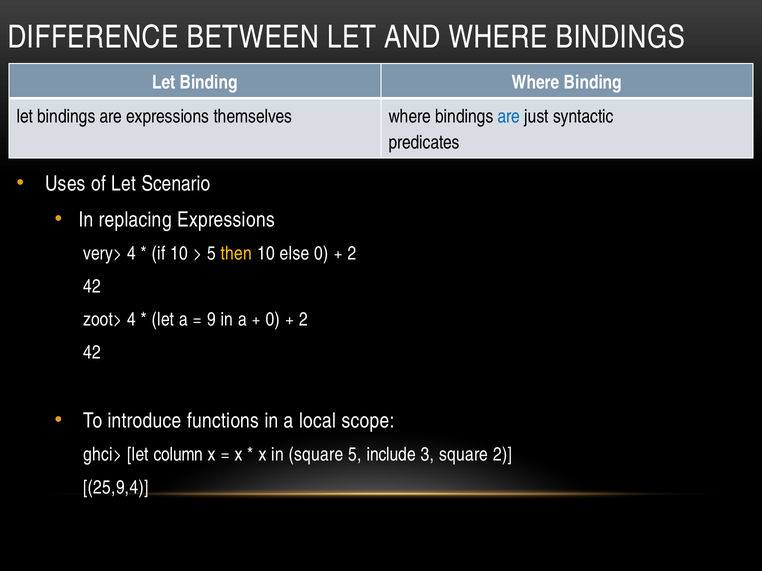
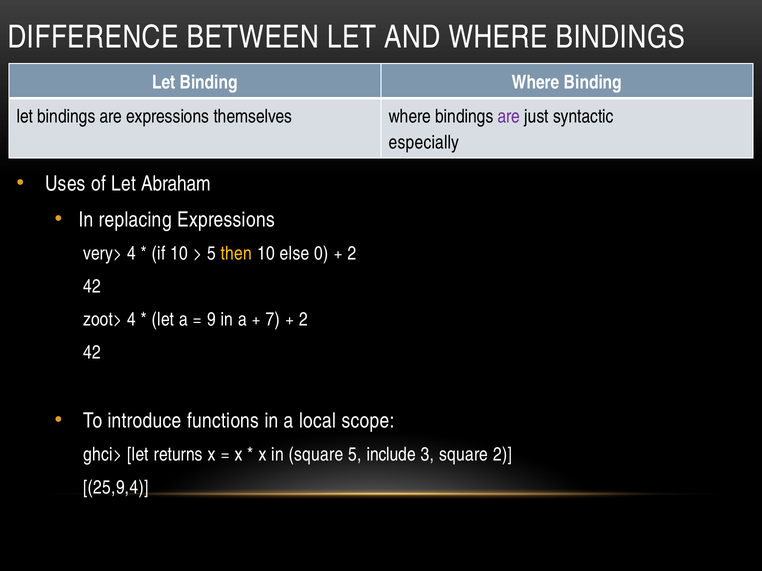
are at (509, 117) colour: blue -> purple
predicates: predicates -> especially
Scenario: Scenario -> Abraham
0 at (273, 320): 0 -> 7
column: column -> returns
